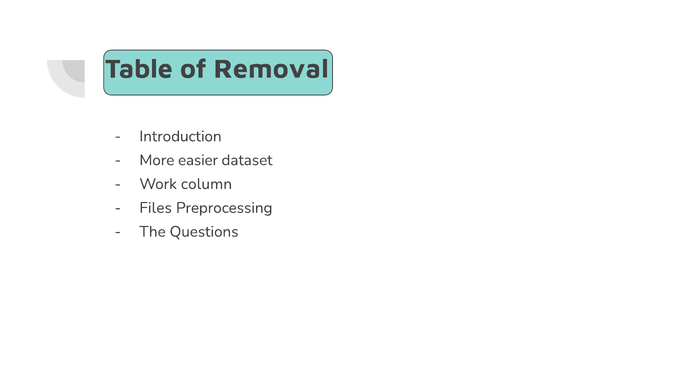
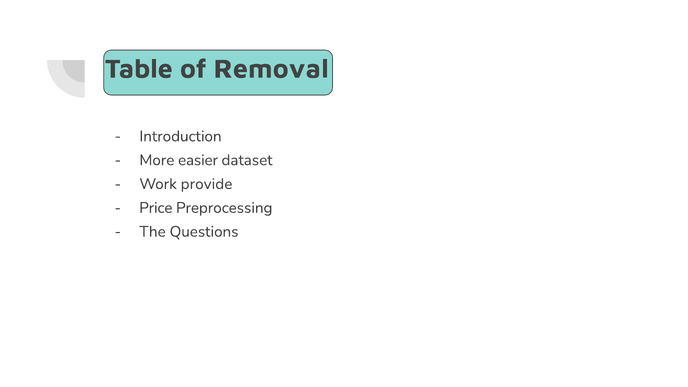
column: column -> provide
Files: Files -> Price
